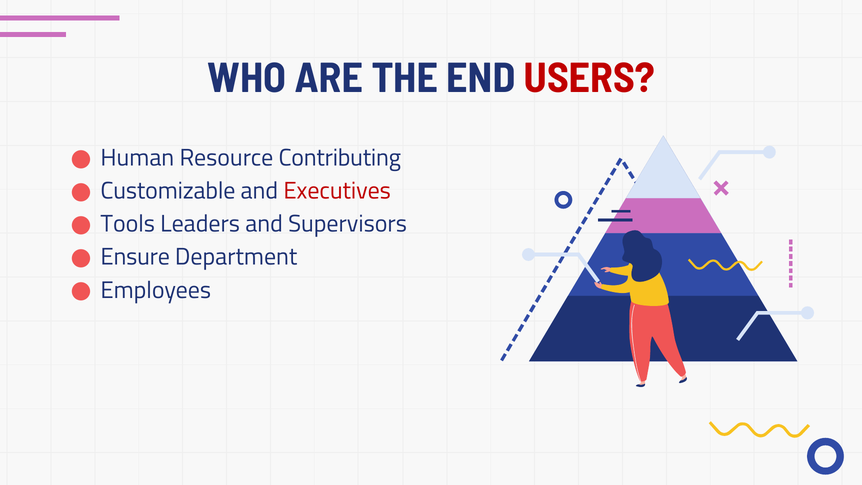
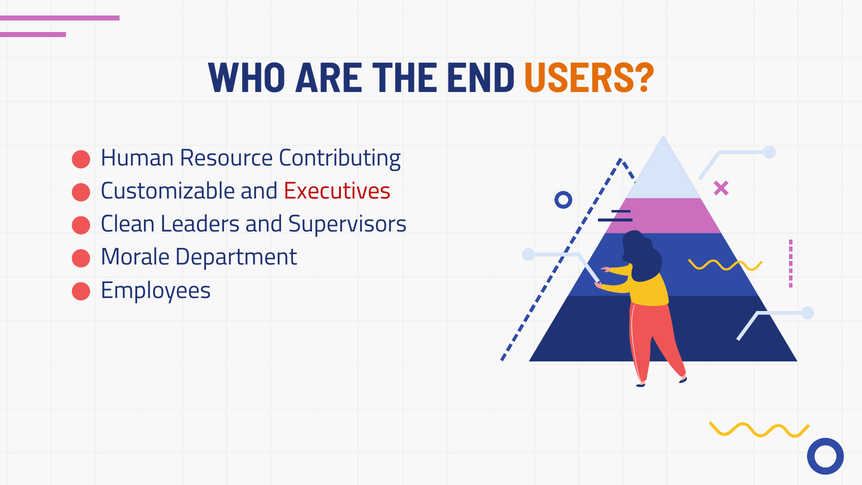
USERS colour: red -> orange
Tools: Tools -> Clean
Ensure: Ensure -> Morale
